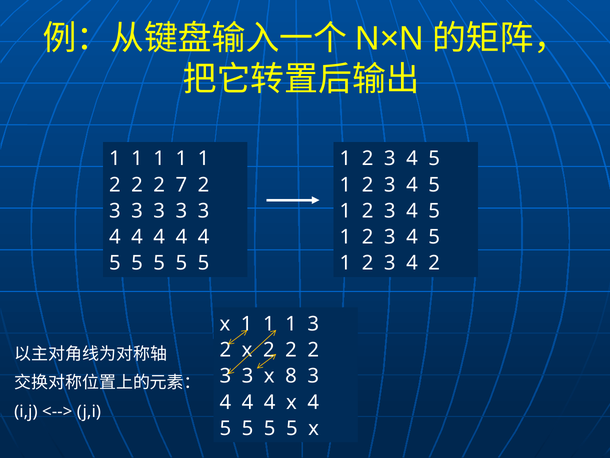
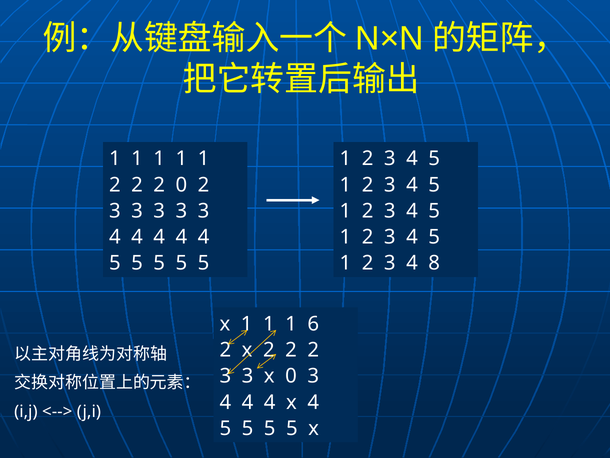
2 7: 7 -> 0
4 2: 2 -> 8
1 3: 3 -> 6
x 8: 8 -> 0
